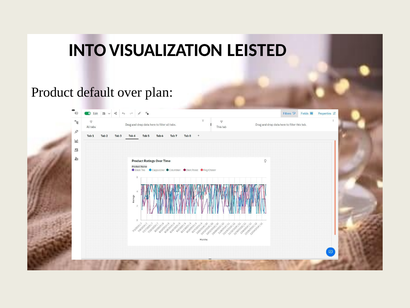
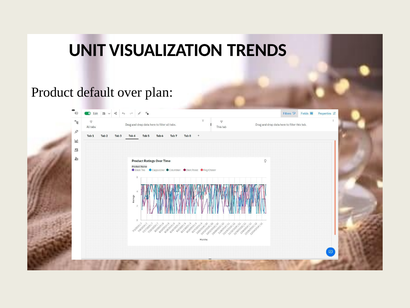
INTO: INTO -> UNIT
LEISTED: LEISTED -> TRENDS
